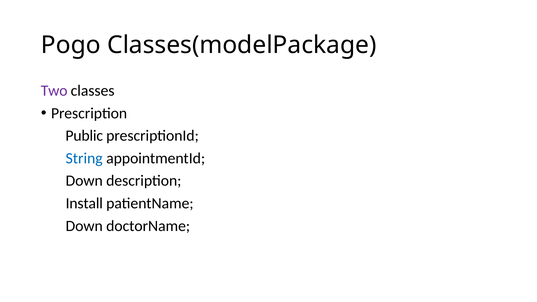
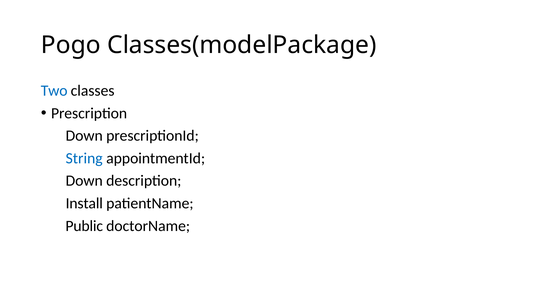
Two colour: purple -> blue
Public at (84, 136): Public -> Down
Down at (84, 226): Down -> Public
